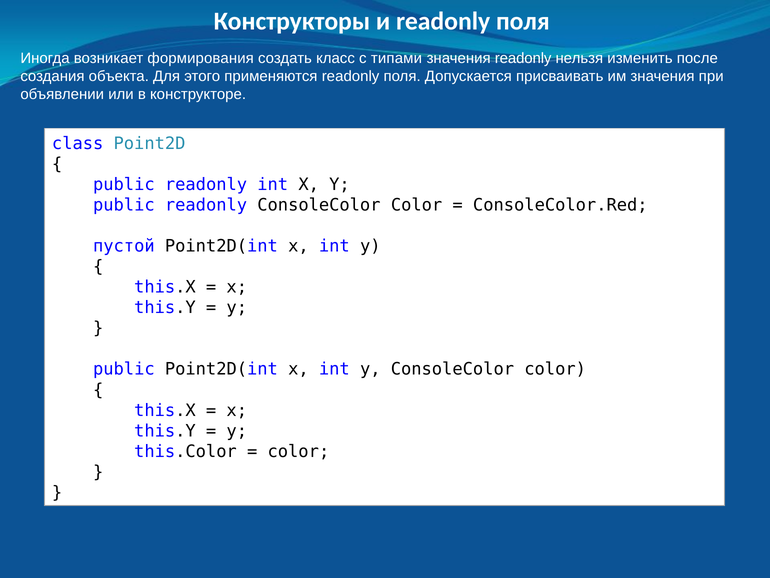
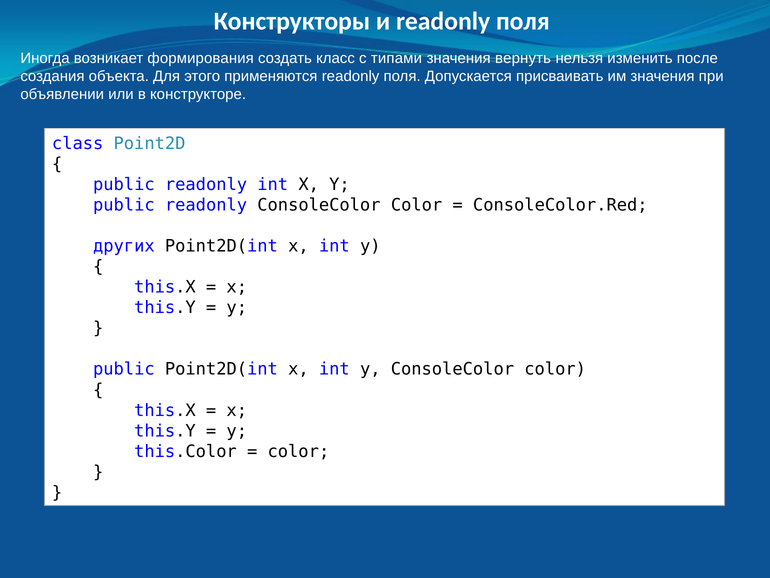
значения readonly: readonly -> вернуть
пустой: пустой -> других
